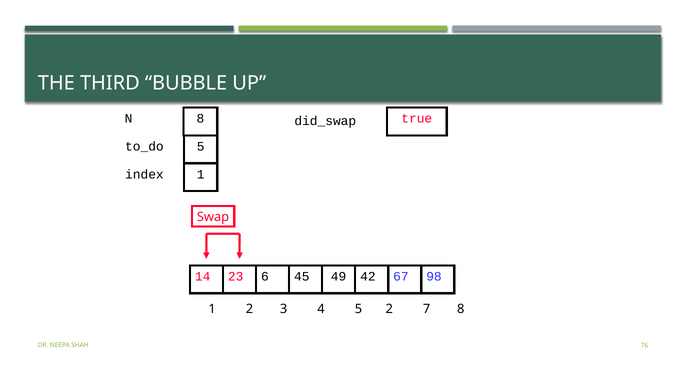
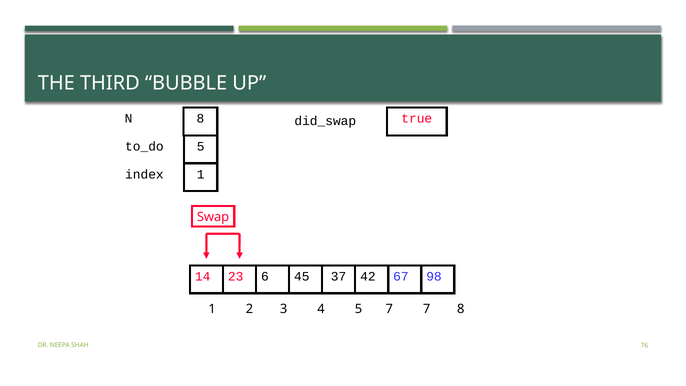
49: 49 -> 37
5 2: 2 -> 7
